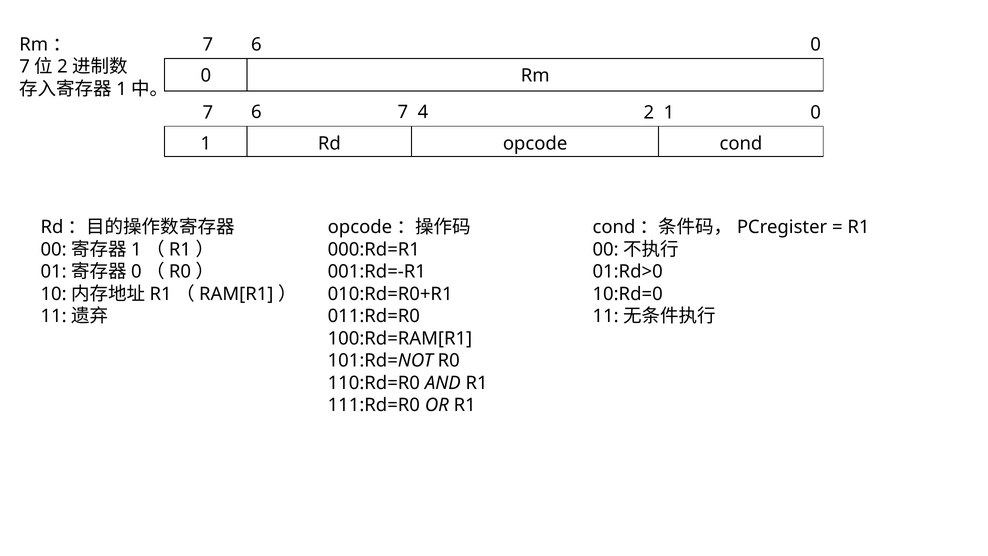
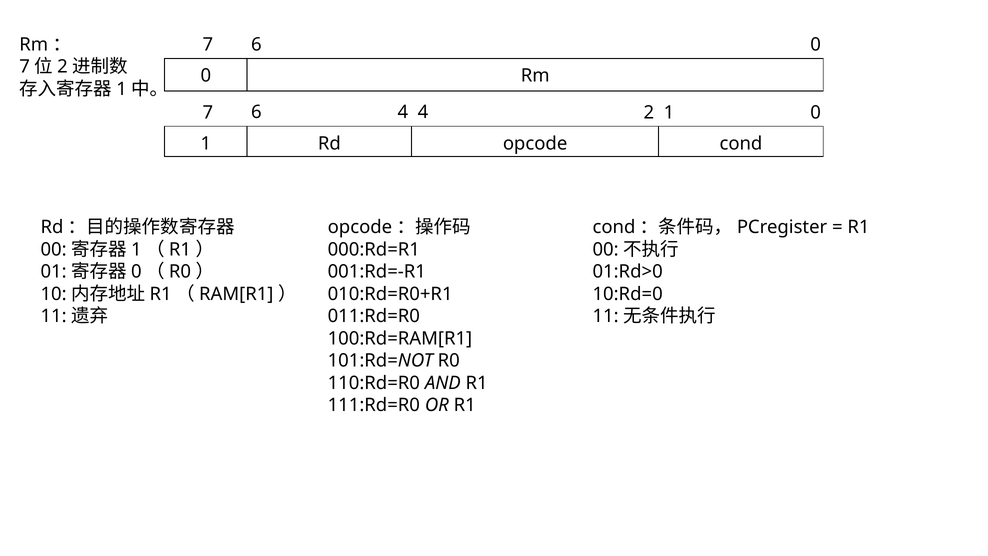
6 7: 7 -> 4
